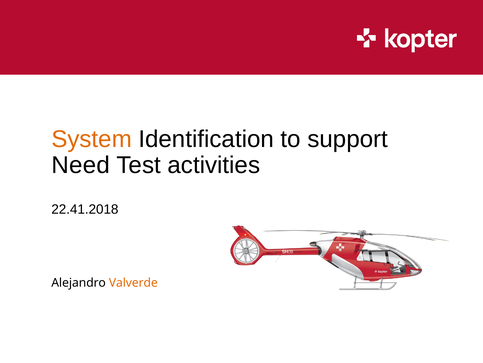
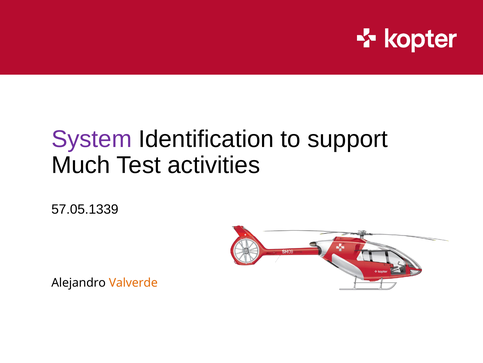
System colour: orange -> purple
Need: Need -> Much
22.41.2018: 22.41.2018 -> 57.05.1339
